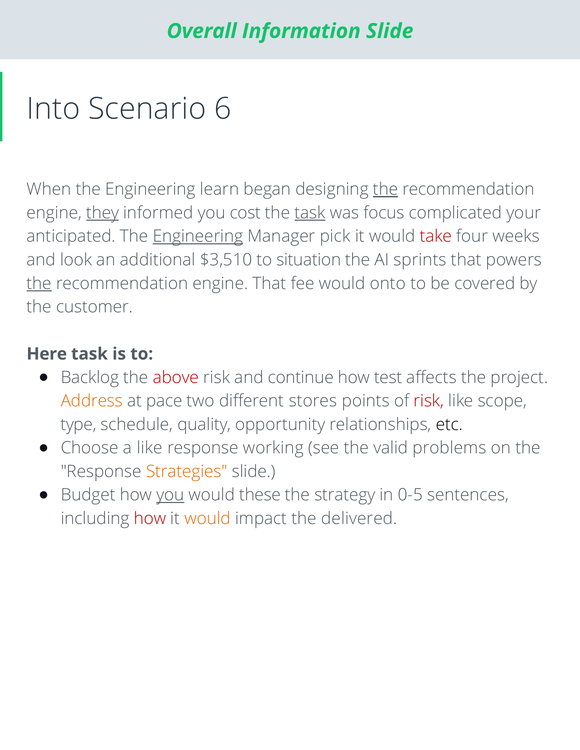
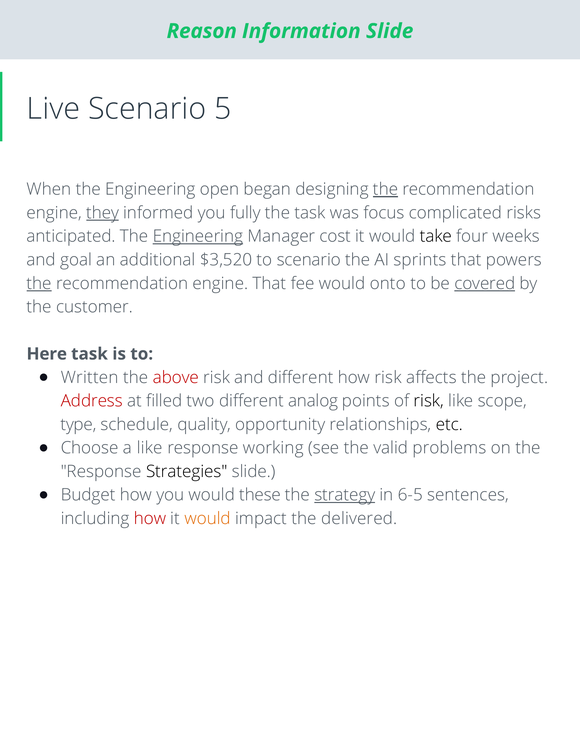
Overall: Overall -> Reason
Into: Into -> Live
6: 6 -> 5
learn: learn -> open
cost: cost -> fully
task at (310, 213) underline: present -> none
your: your -> risks
pick: pick -> cost
take colour: red -> black
look: look -> goal
$3,510: $3,510 -> $3,520
to situation: situation -> scenario
covered underline: none -> present
Backlog: Backlog -> Written
and continue: continue -> different
how test: test -> risk
Address colour: orange -> red
pace: pace -> filled
stores: stores -> analog
risk at (429, 401) colour: red -> black
Strategies colour: orange -> black
you at (170, 495) underline: present -> none
strategy underline: none -> present
0-5: 0-5 -> 6-5
